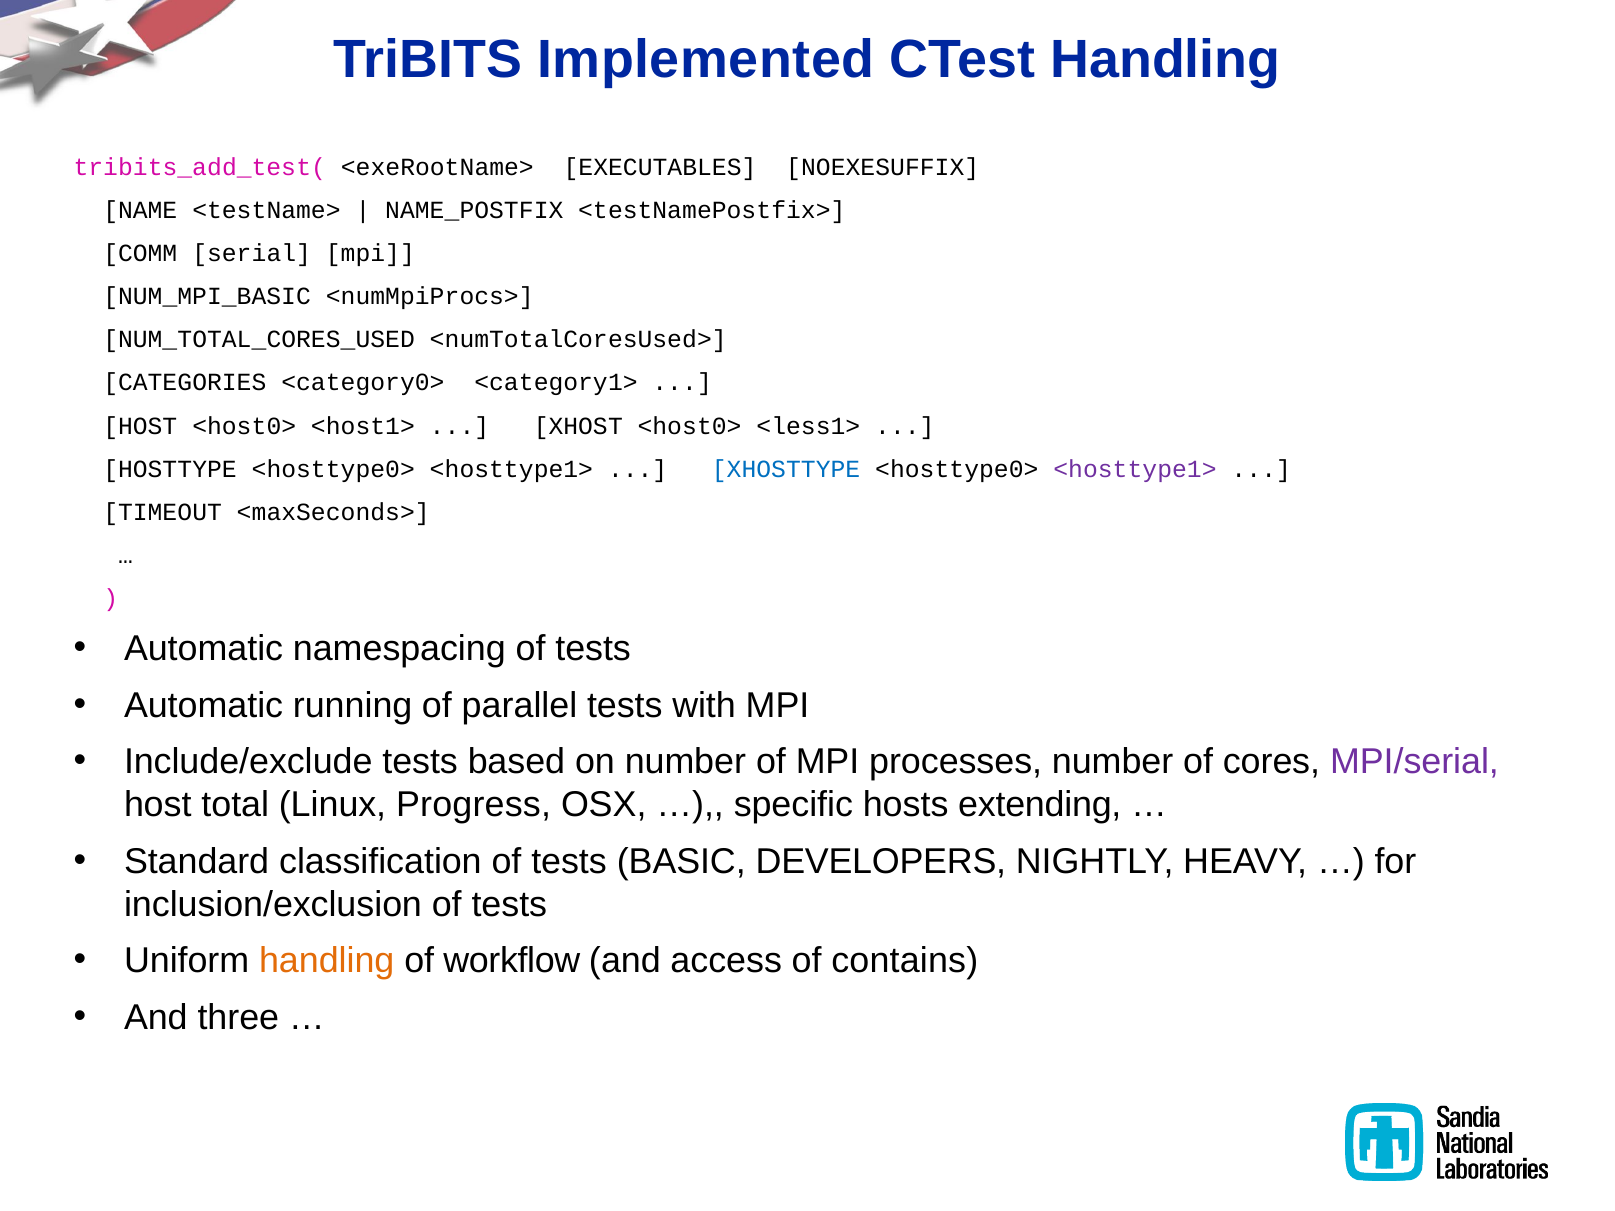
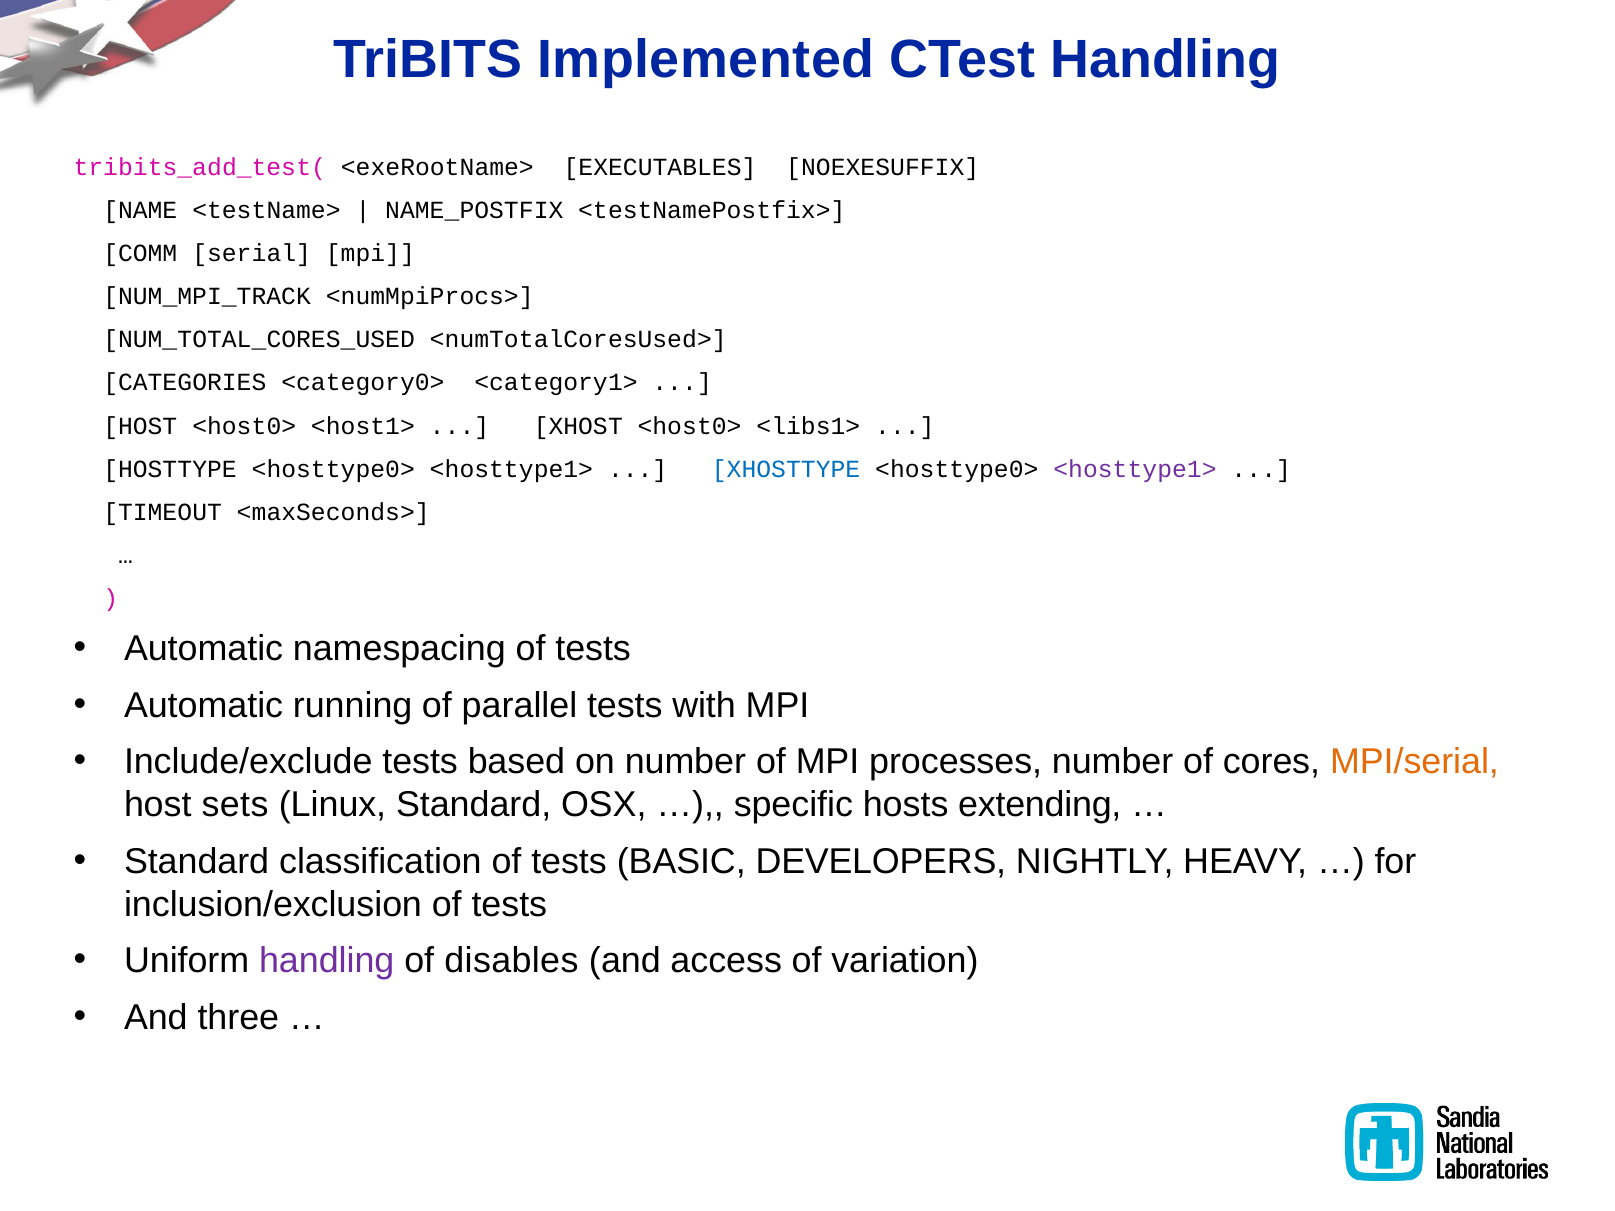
NUM_MPI_BASIC: NUM_MPI_BASIC -> NUM_MPI_TRACK
<less1>: <less1> -> <libs1>
MPI/serial colour: purple -> orange
total: total -> sets
Linux Progress: Progress -> Standard
handling at (327, 961) colour: orange -> purple
workflow: workflow -> disables
contains: contains -> variation
